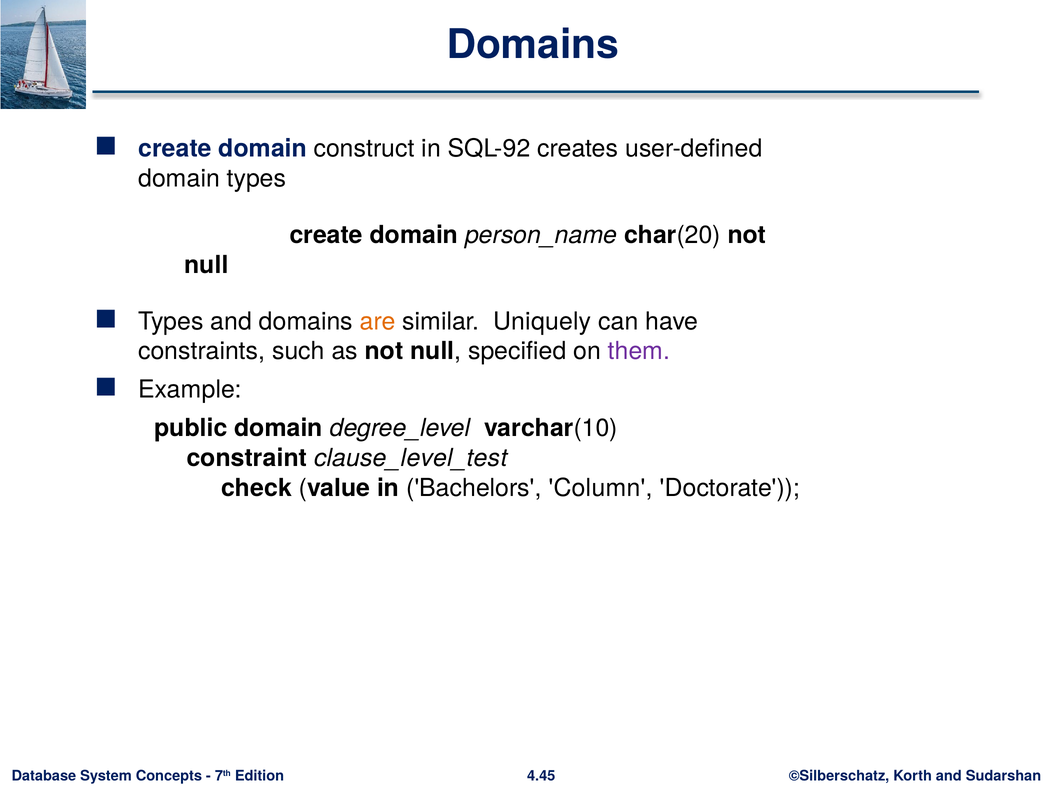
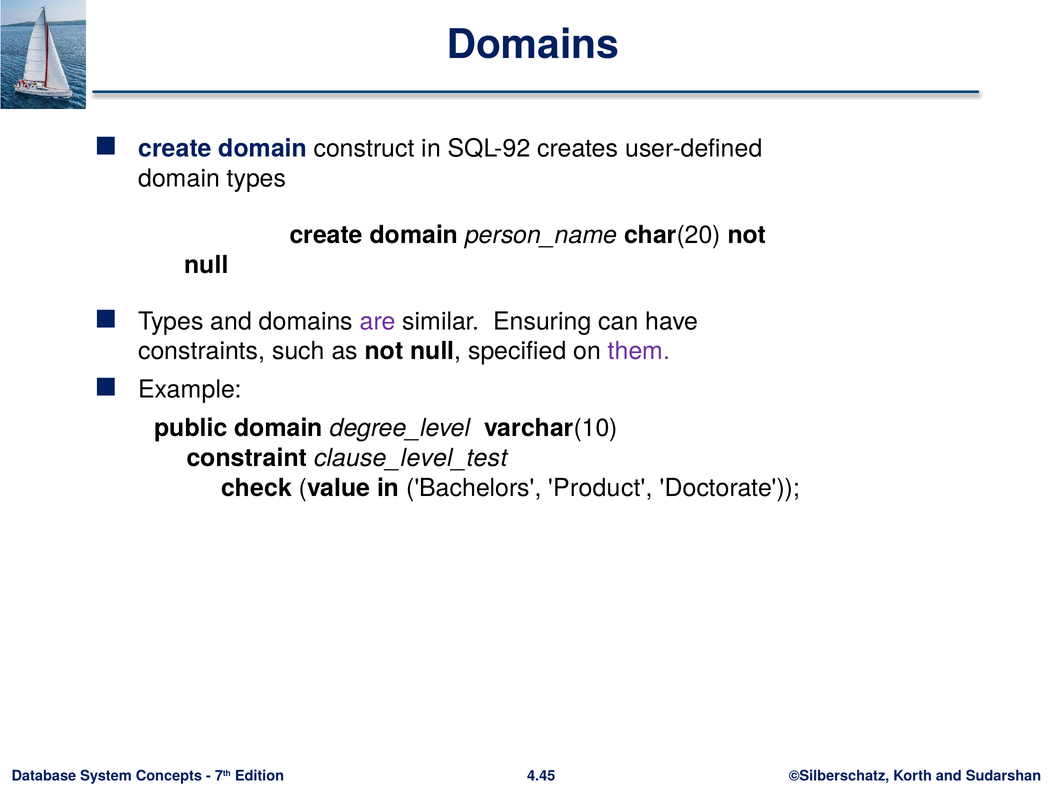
are colour: orange -> purple
Uniquely: Uniquely -> Ensuring
Column: Column -> Product
